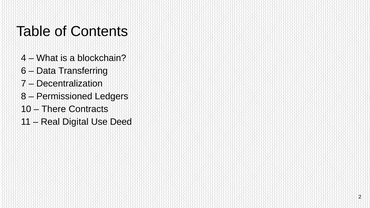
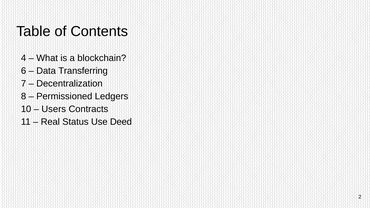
There: There -> Users
Digital: Digital -> Status
